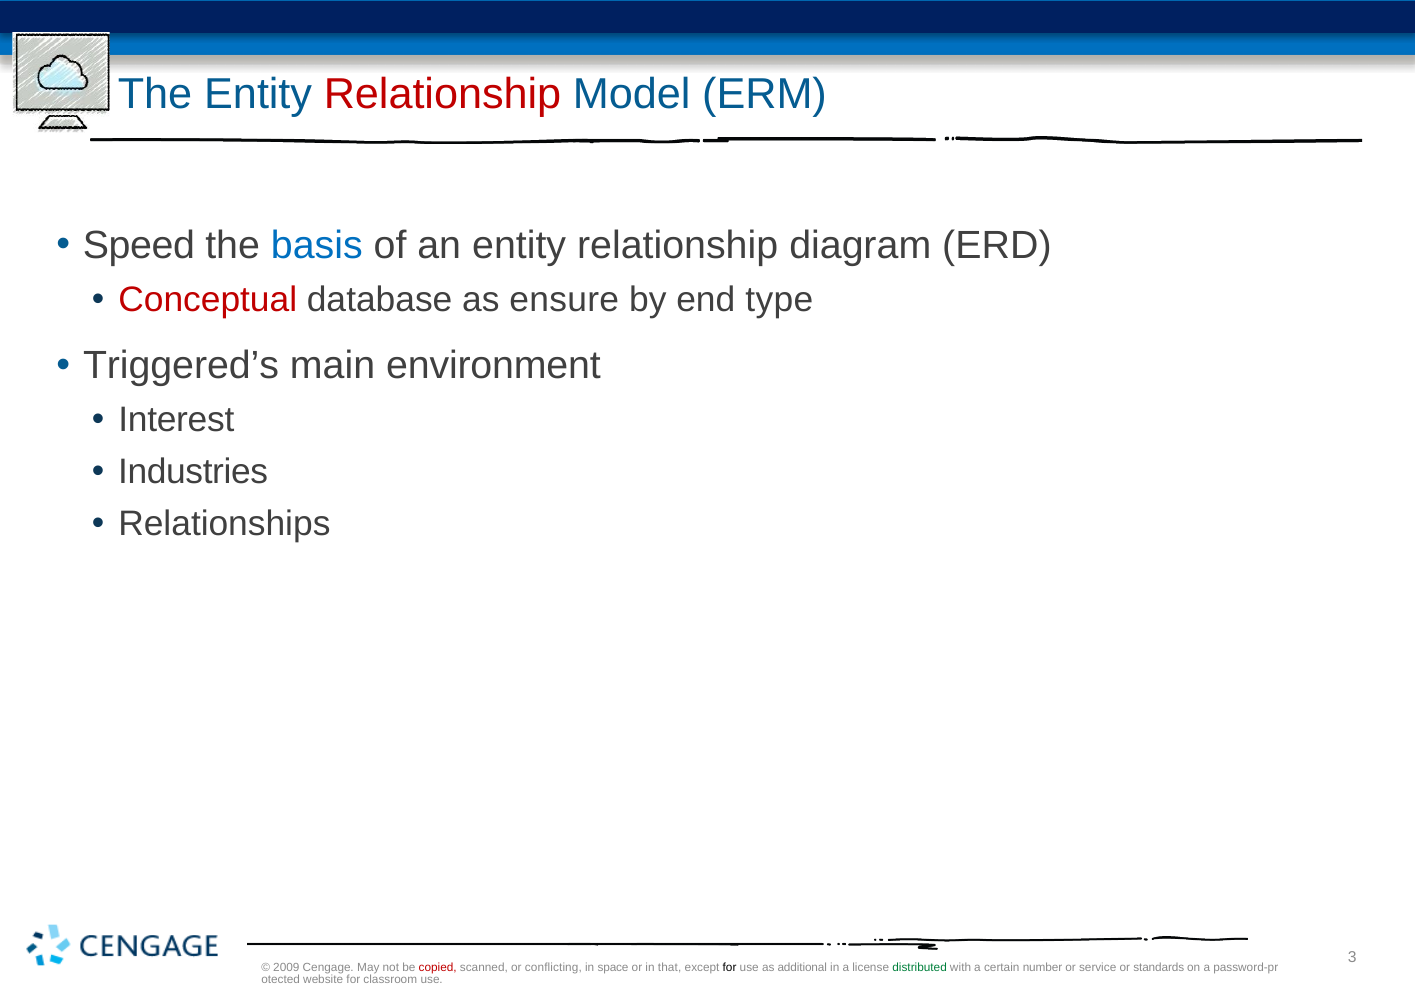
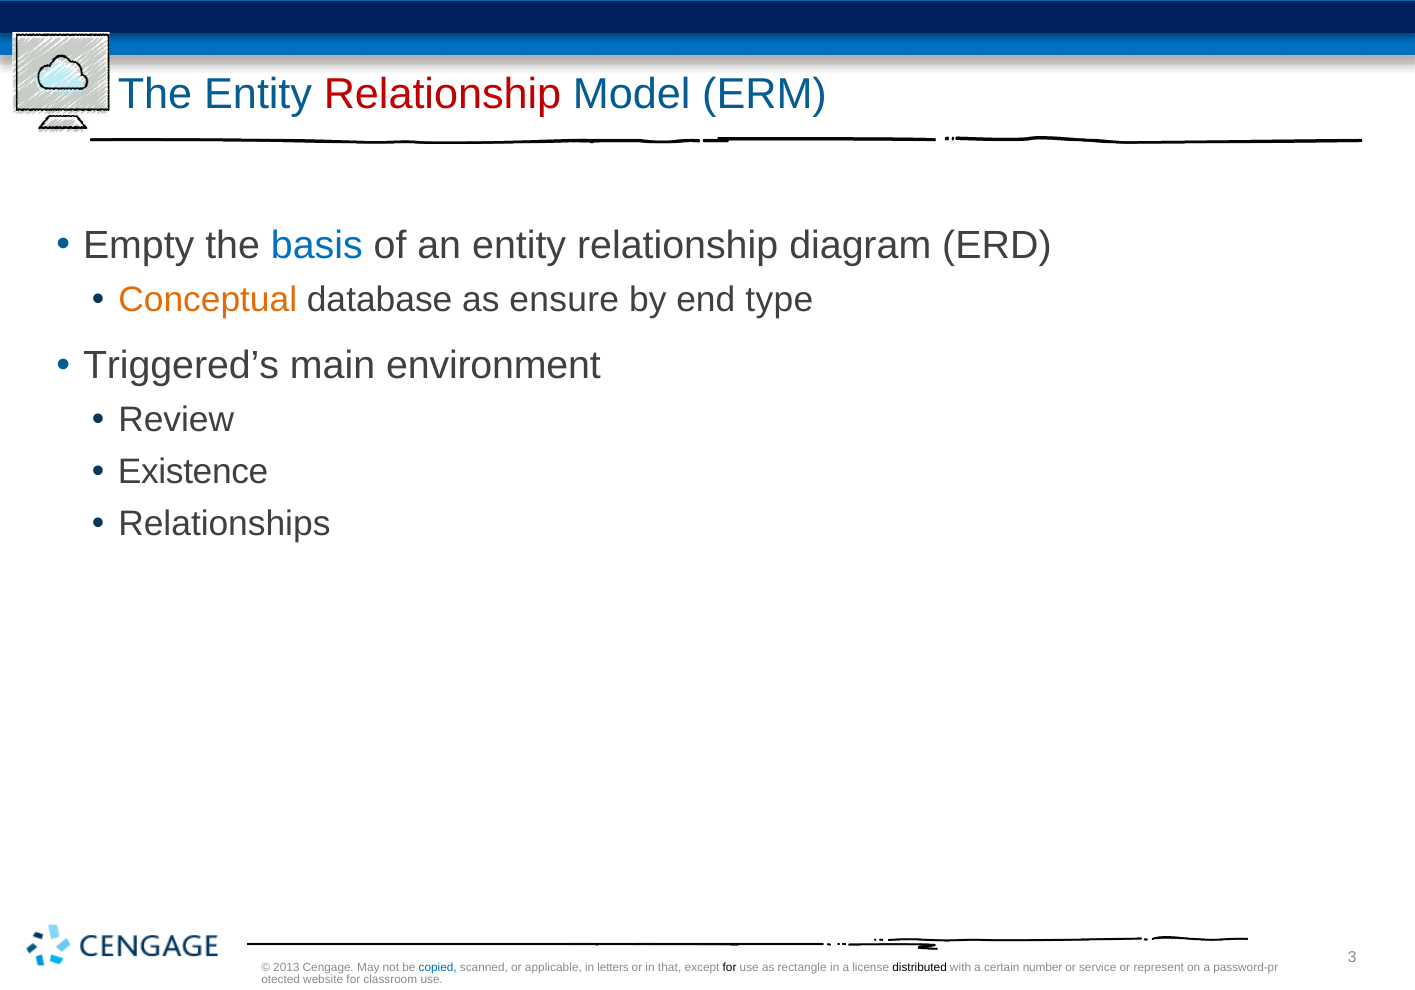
Speed: Speed -> Empty
Conceptual colour: red -> orange
Interest: Interest -> Review
Industries: Industries -> Existence
2009: 2009 -> 2013
copied colour: red -> blue
conflicting: conflicting -> applicable
space: space -> letters
additional: additional -> rectangle
distributed colour: green -> black
standards: standards -> represent
